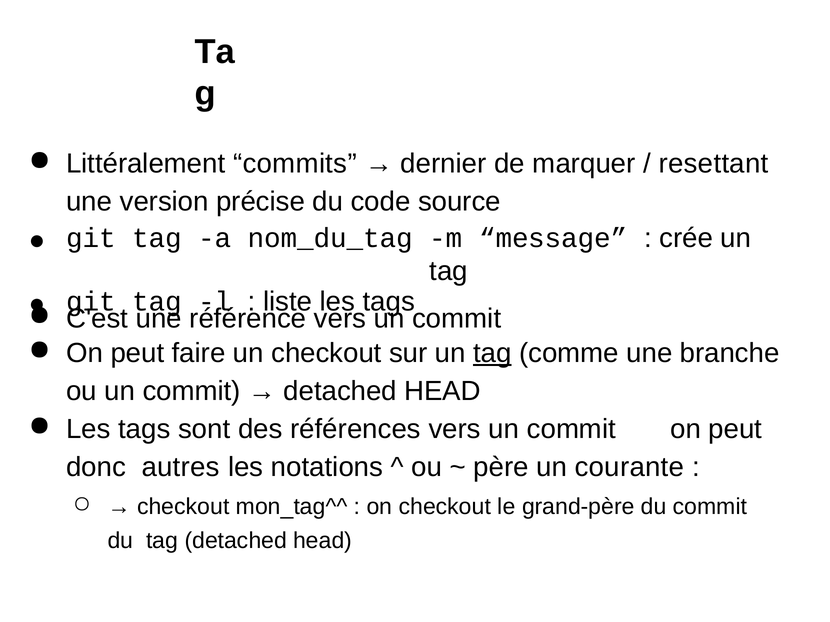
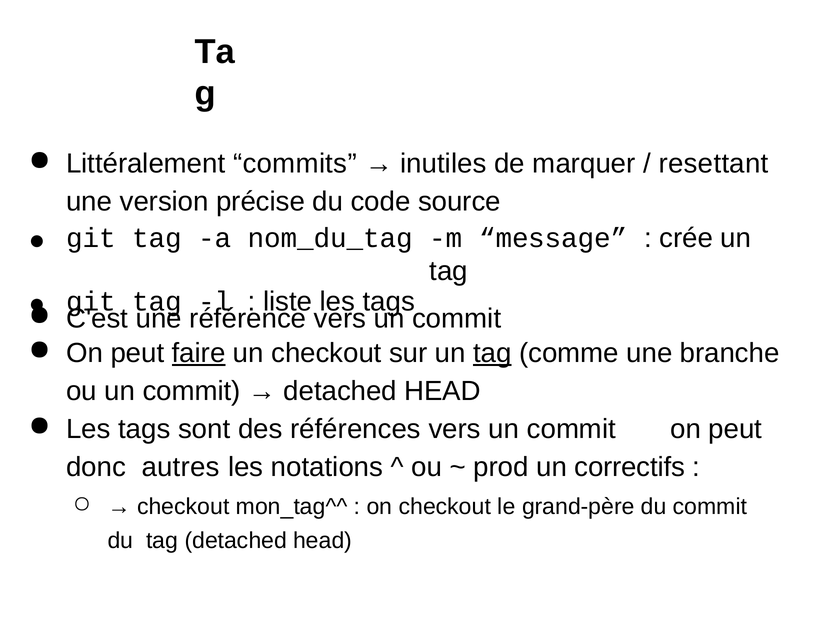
dernier: dernier -> inutiles
faire underline: none -> present
père: père -> prod
courante: courante -> correctifs
